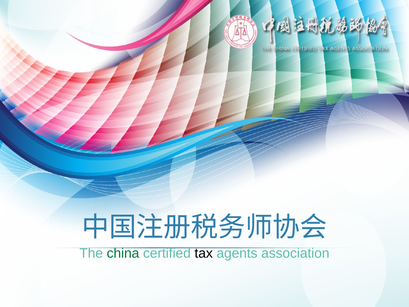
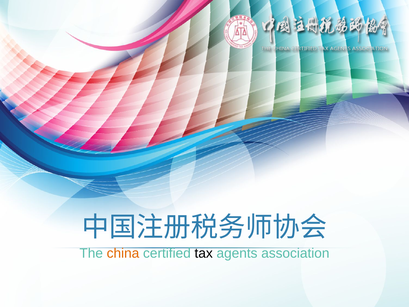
china colour: green -> orange
